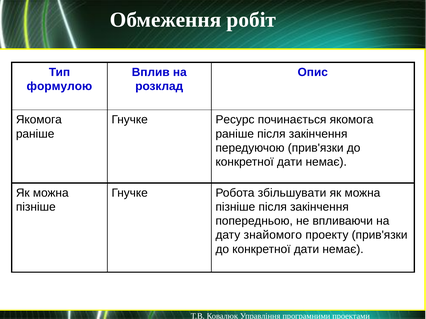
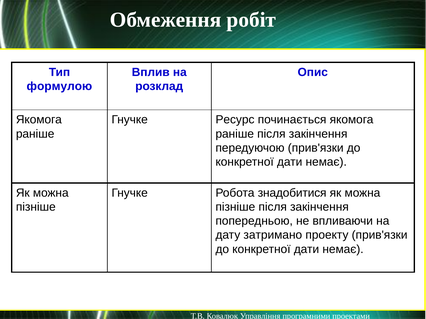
збільшувати: збільшувати -> знадобитися
знайомого: знайомого -> затримано
